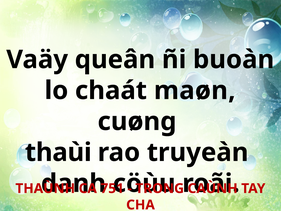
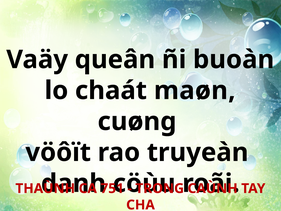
thaùi: thaùi -> vöôït
